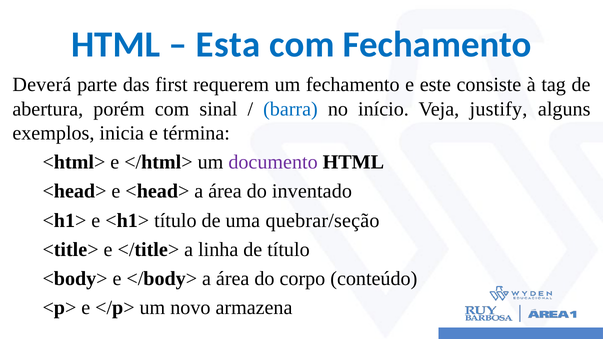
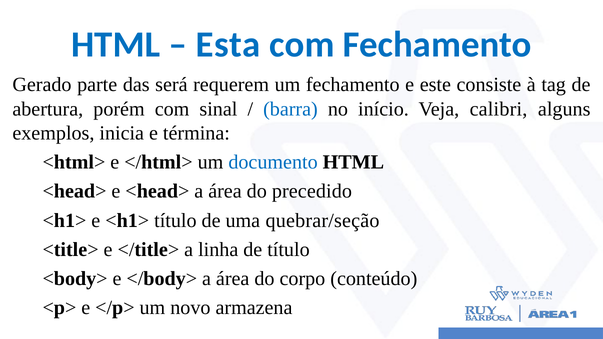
Deverá: Deverá -> Gerado
first: first -> será
justify: justify -> calibri
documento colour: purple -> blue
inventado: inventado -> precedido
